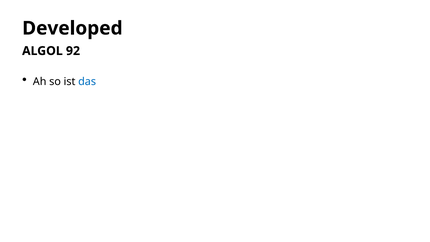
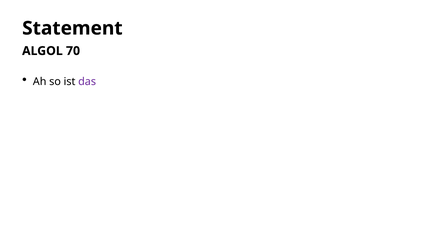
Developed: Developed -> Statement
92: 92 -> 70
das colour: blue -> purple
